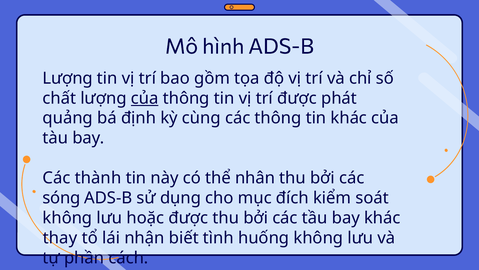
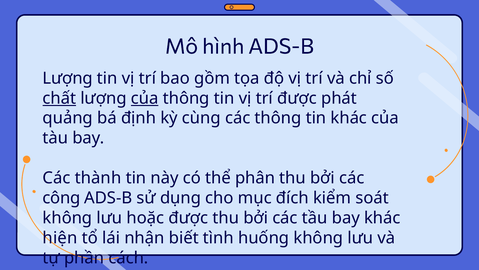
chất underline: none -> present
nhân: nhân -> phân
sóng: sóng -> công
thay: thay -> hiện
